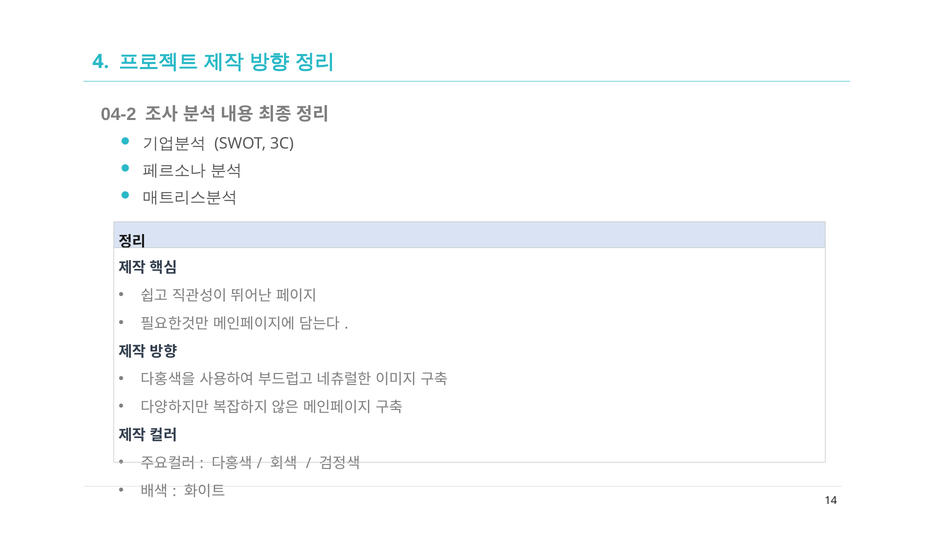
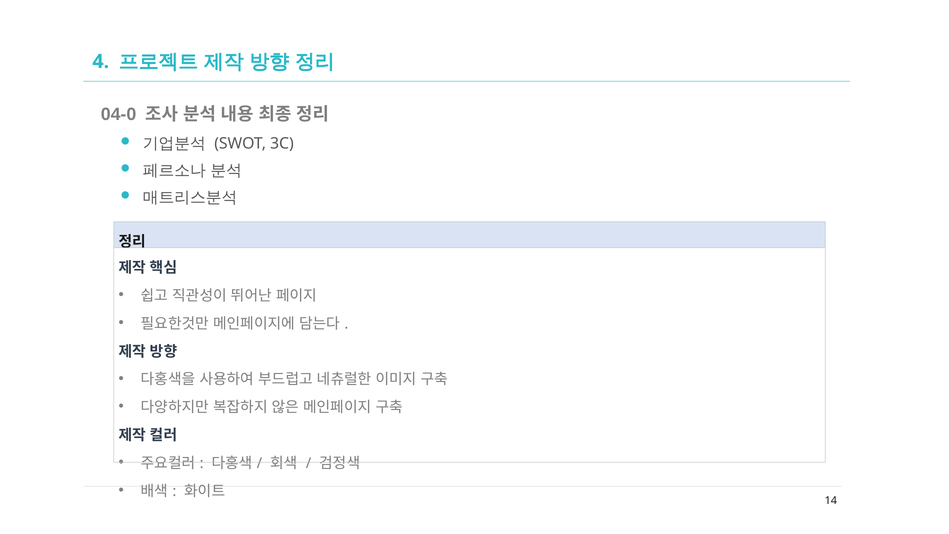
04-2: 04-2 -> 04-0
